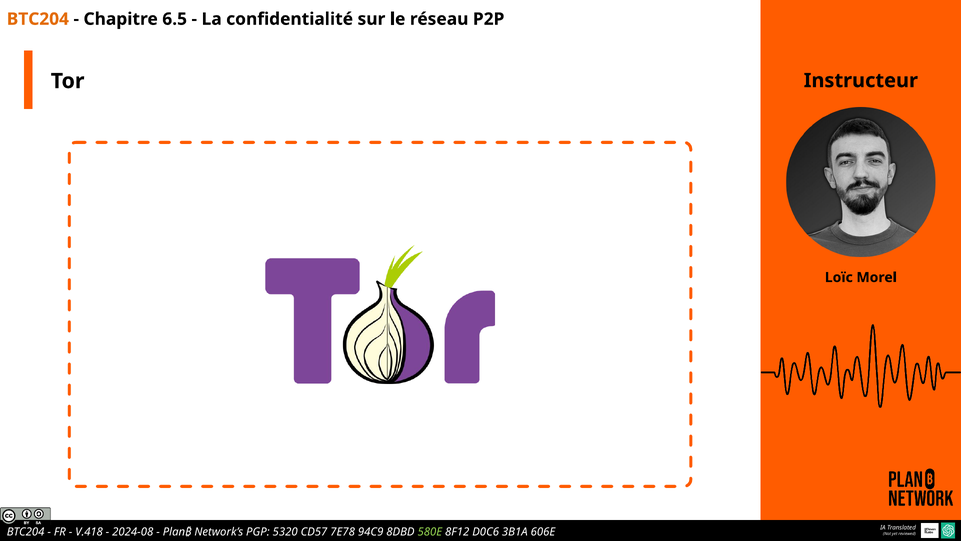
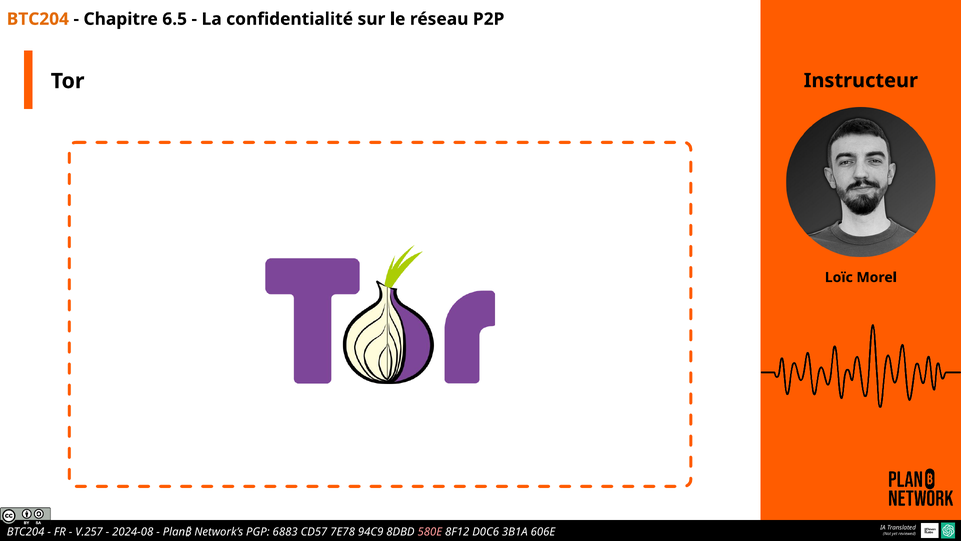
V.418: V.418 -> V.257
5320: 5320 -> 6883
580E colour: light green -> pink
